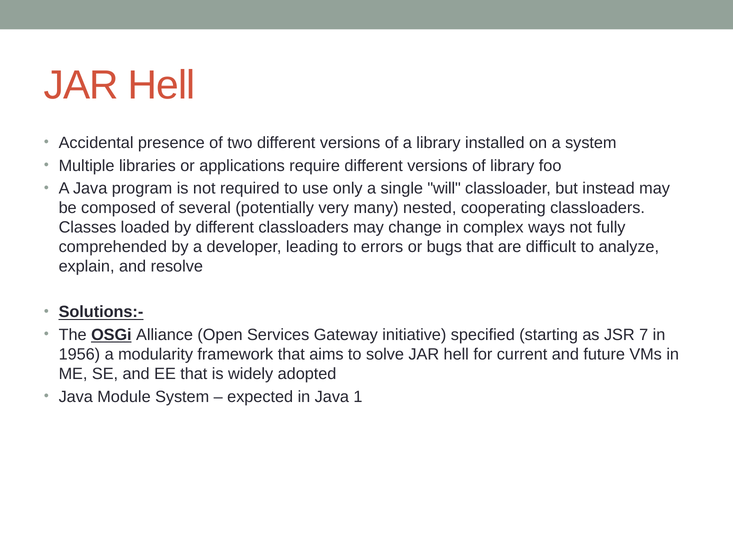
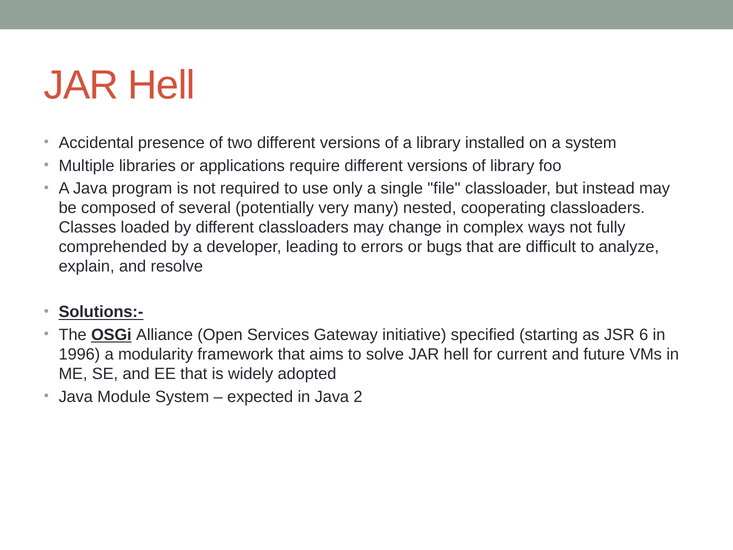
will: will -> file
7: 7 -> 6
1956: 1956 -> 1996
1: 1 -> 2
